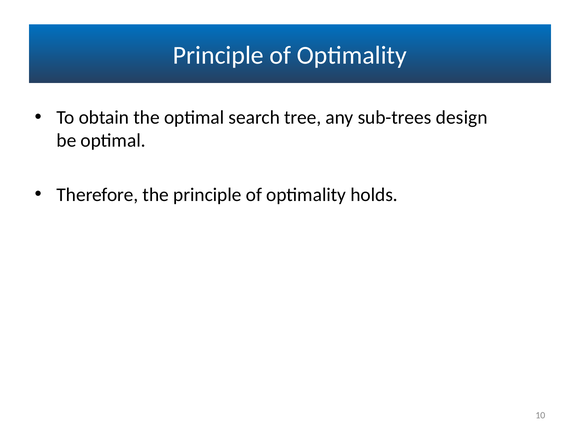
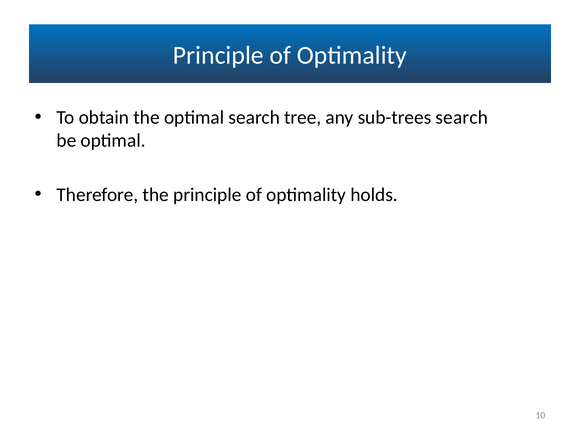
sub-trees design: design -> search
